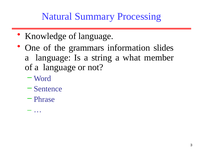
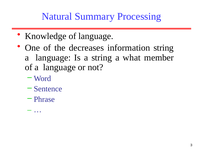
grammars: grammars -> decreases
information slides: slides -> string
